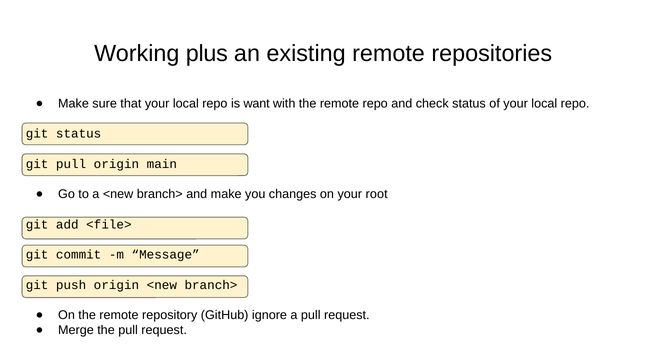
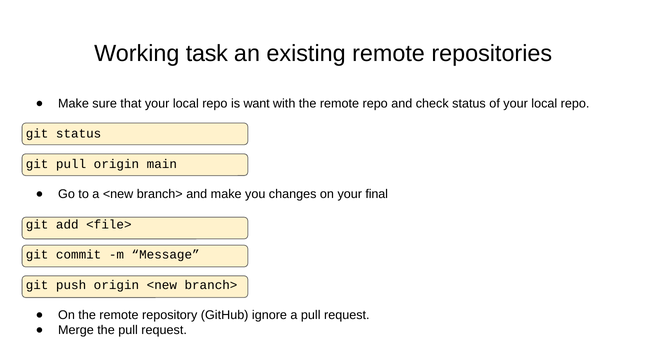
plus: plus -> task
root: root -> final
